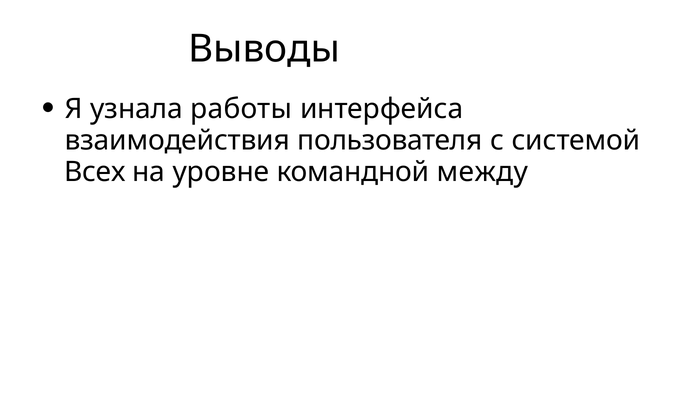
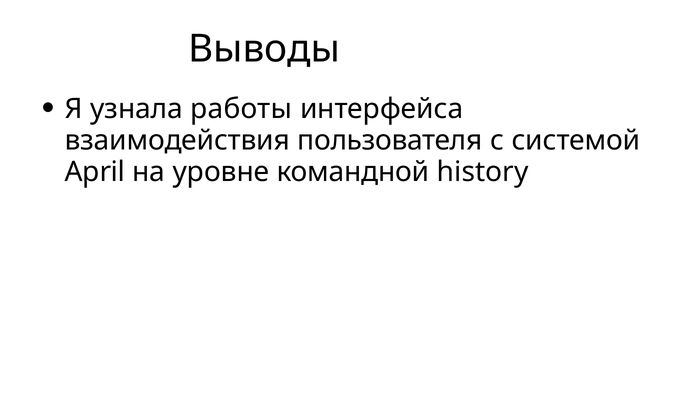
Всех: Всех -> April
между: между -> history
